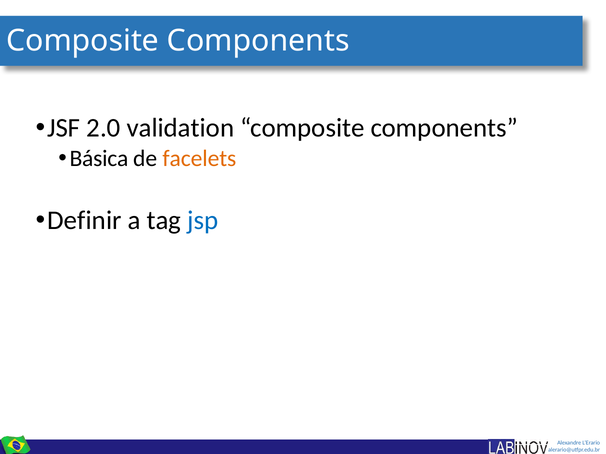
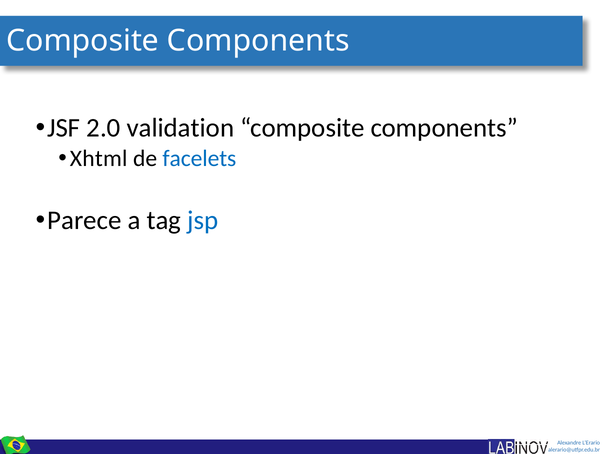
Básica: Básica -> Xhtml
facelets colour: orange -> blue
Definir: Definir -> Parece
